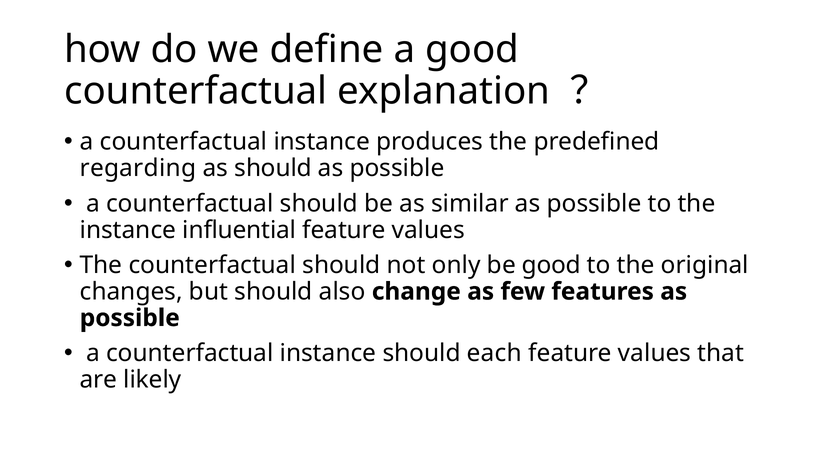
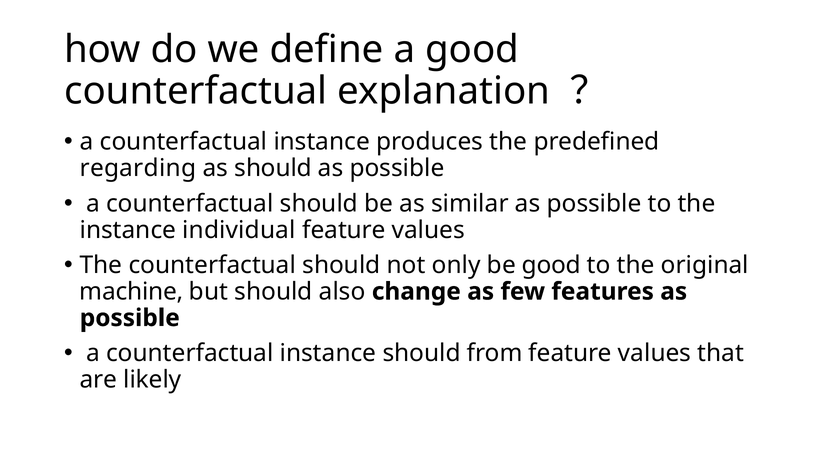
influential: influential -> individual
changes: changes -> machine
each: each -> from
